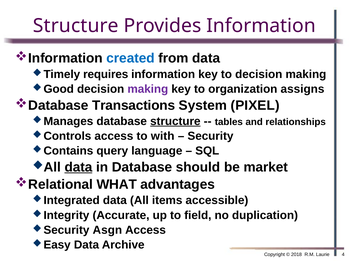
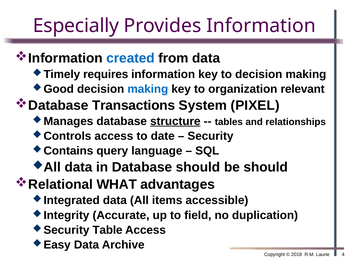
Structure at (76, 26): Structure -> Especially
making at (148, 89) colour: purple -> blue
assigns: assigns -> relevant
with: with -> date
data at (78, 168) underline: present -> none
be market: market -> should
Asgn: Asgn -> Table
